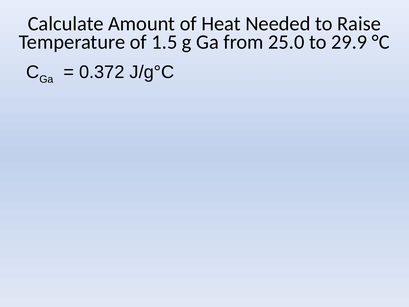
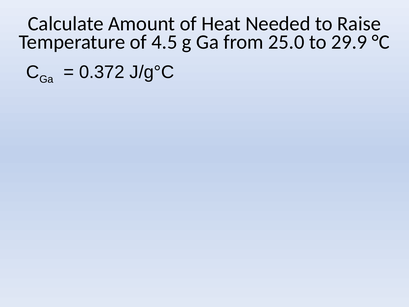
1.5: 1.5 -> 4.5
